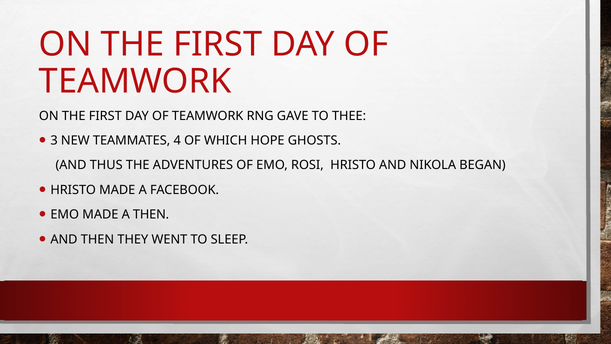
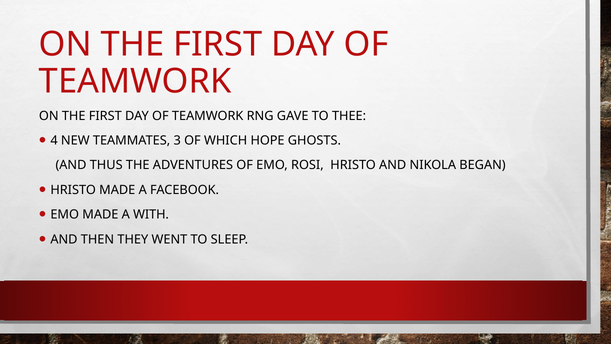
3: 3 -> 4
4: 4 -> 3
A THEN: THEN -> WITH
